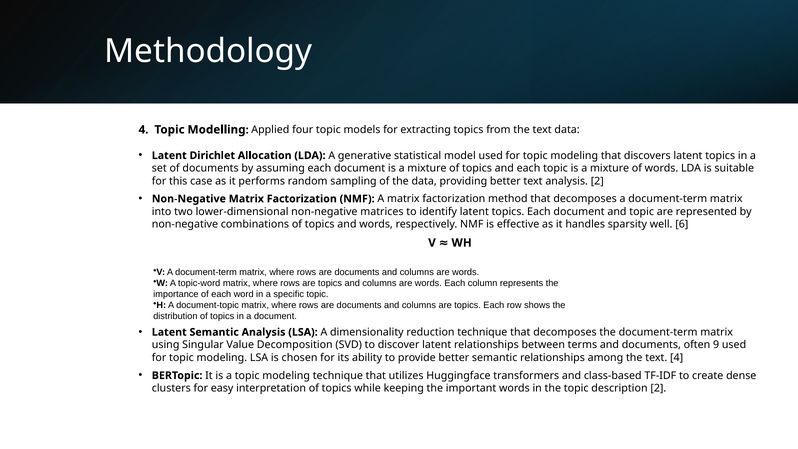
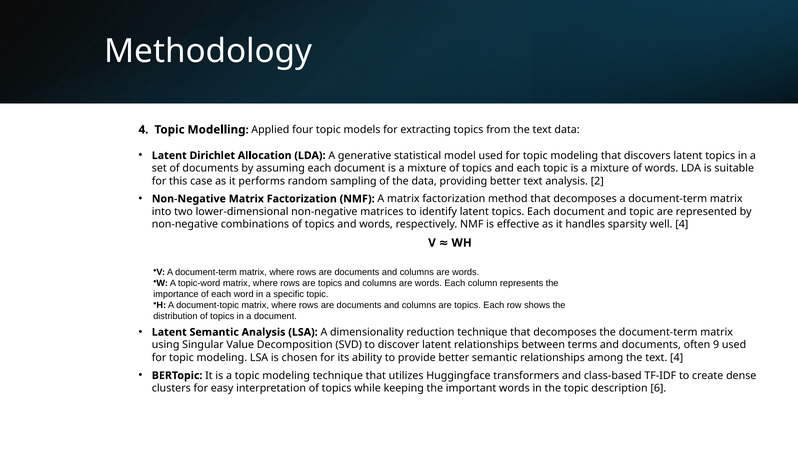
well 6: 6 -> 4
description 2: 2 -> 6
